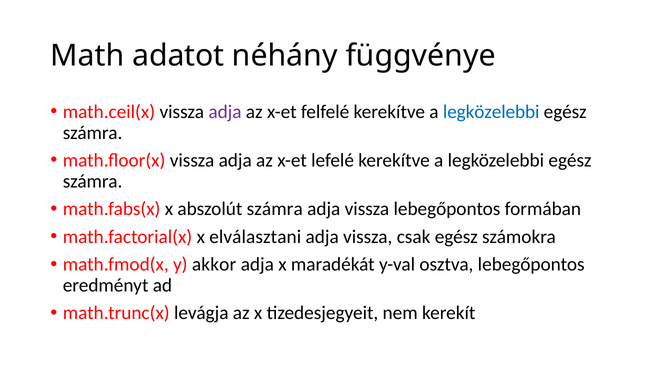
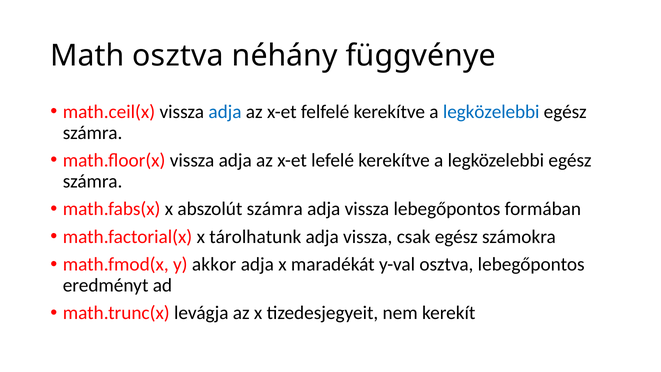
Math adatot: adatot -> osztva
adja at (225, 112) colour: purple -> blue
elválasztani: elválasztani -> tárolhatunk
